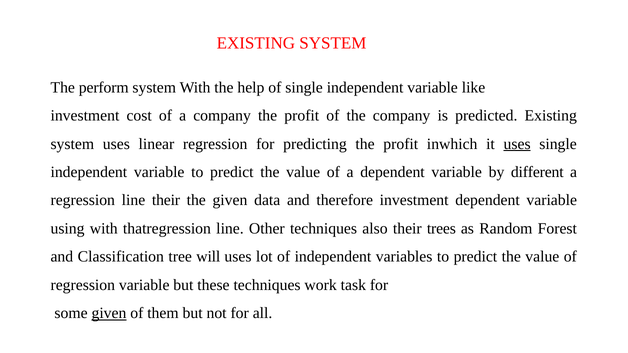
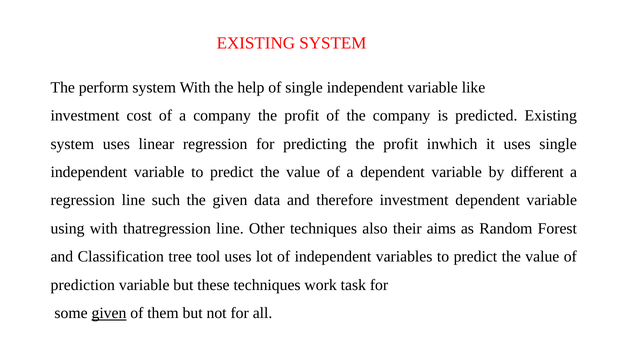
uses at (517, 144) underline: present -> none
line their: their -> such
trees: trees -> aims
will: will -> tool
regression at (83, 285): regression -> prediction
